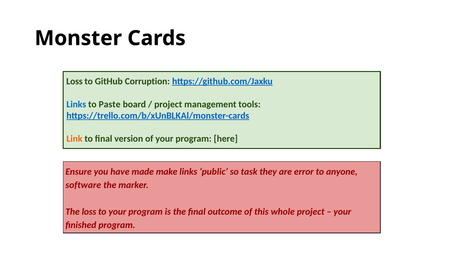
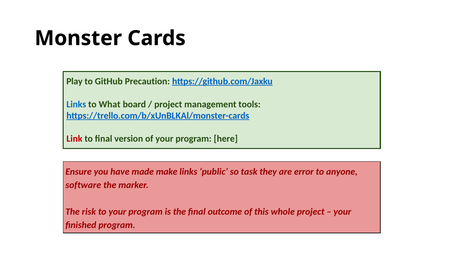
Loss at (74, 81): Loss -> Play
Corruption: Corruption -> Precaution
Paste: Paste -> What
Link colour: orange -> red
The loss: loss -> risk
